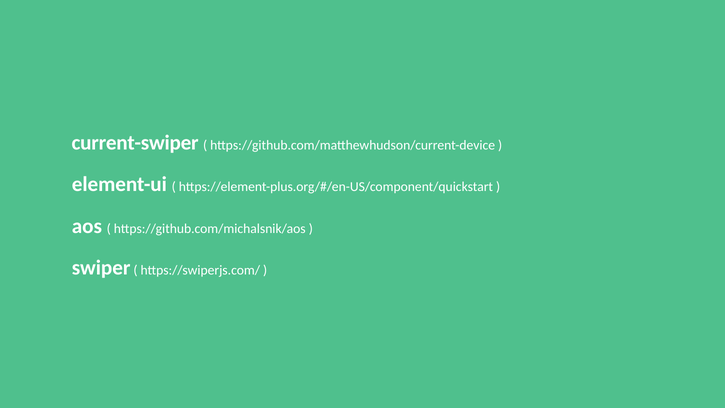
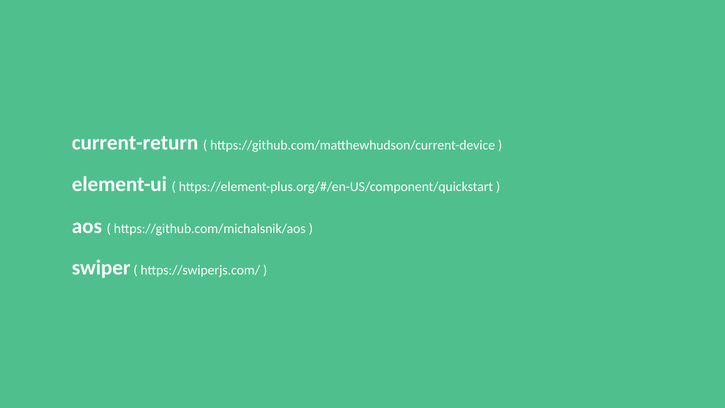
current-swiper: current-swiper -> current-return
